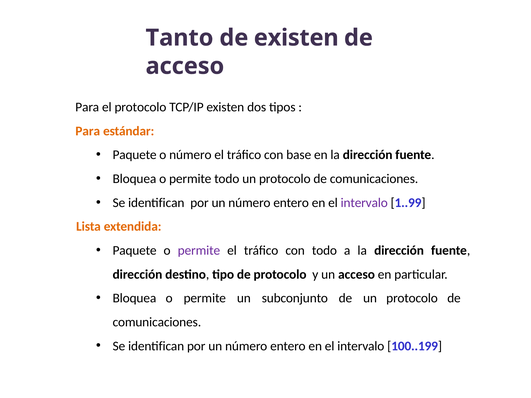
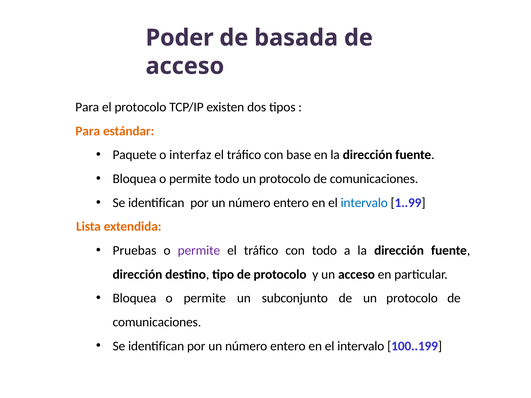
Tanto: Tanto -> Poder
de existen: existen -> basada
o número: número -> interfaz
intervalo at (364, 203) colour: purple -> blue
Paquete at (135, 251): Paquete -> Pruebas
